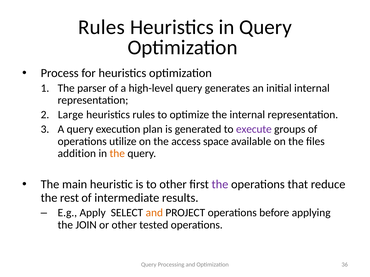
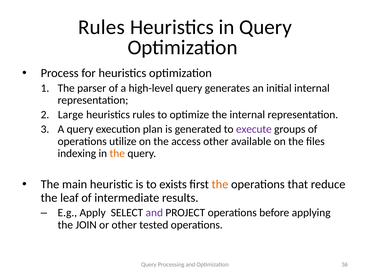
access space: space -> other
addition: addition -> indexing
to other: other -> exists
the at (220, 185) colour: purple -> orange
rest: rest -> leaf
and at (154, 213) colour: orange -> purple
